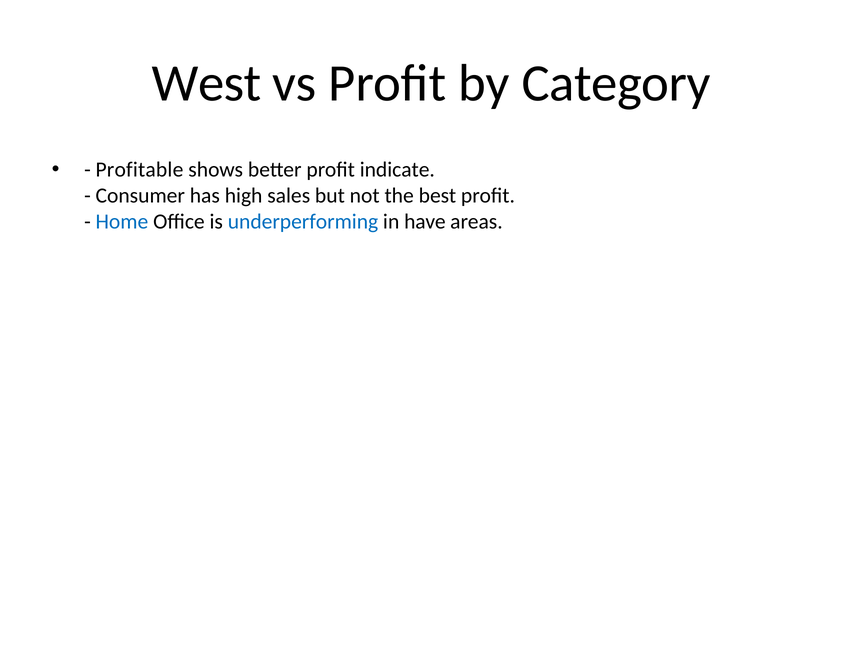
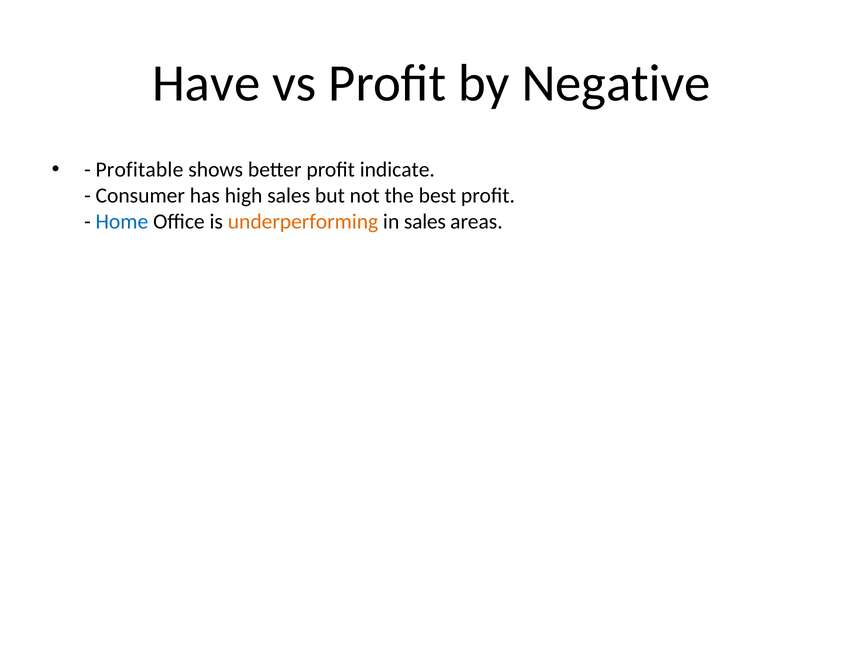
West: West -> Have
Category: Category -> Negative
underperforming colour: blue -> orange
in have: have -> sales
